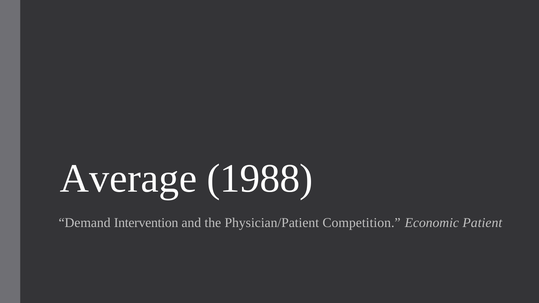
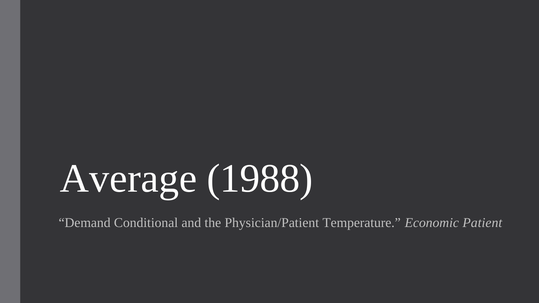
Intervention: Intervention -> Conditional
Competition: Competition -> Temperature
